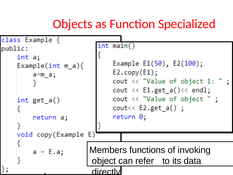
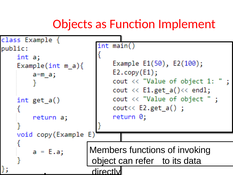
Specialized: Specialized -> Implement
